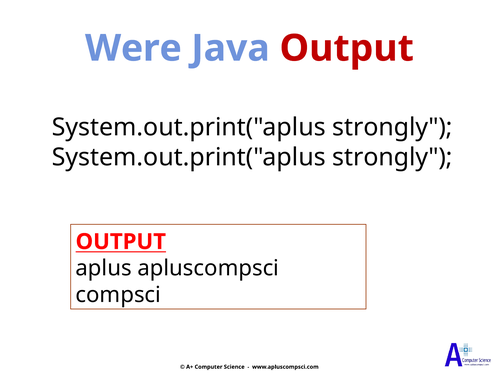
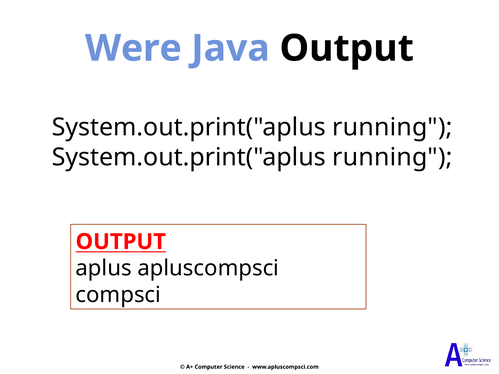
Output at (347, 48) colour: red -> black
strongly at (392, 127): strongly -> running
strongly at (392, 157): strongly -> running
